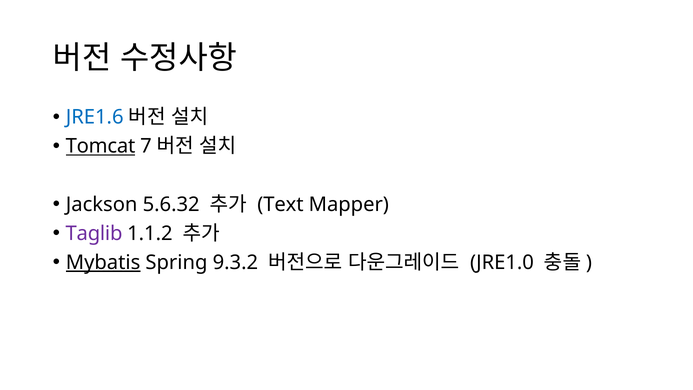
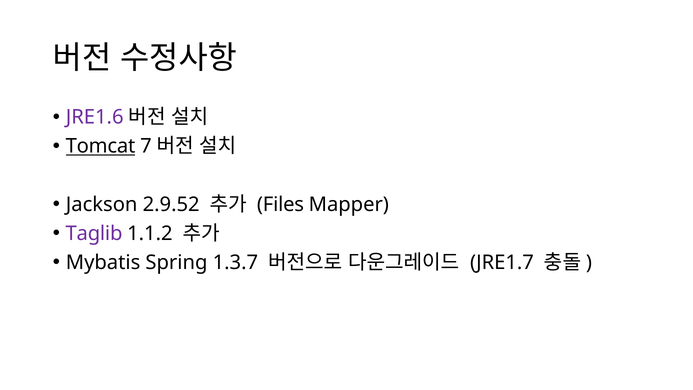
JRE1.6 colour: blue -> purple
5.6.32: 5.6.32 -> 2.9.52
Text: Text -> Files
Mybatis underline: present -> none
9.3.2: 9.3.2 -> 1.3.7
JRE1.0: JRE1.0 -> JRE1.7
